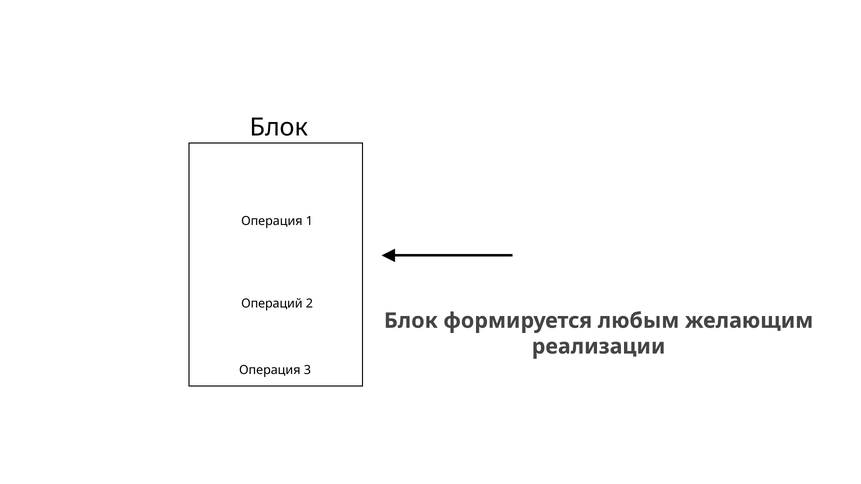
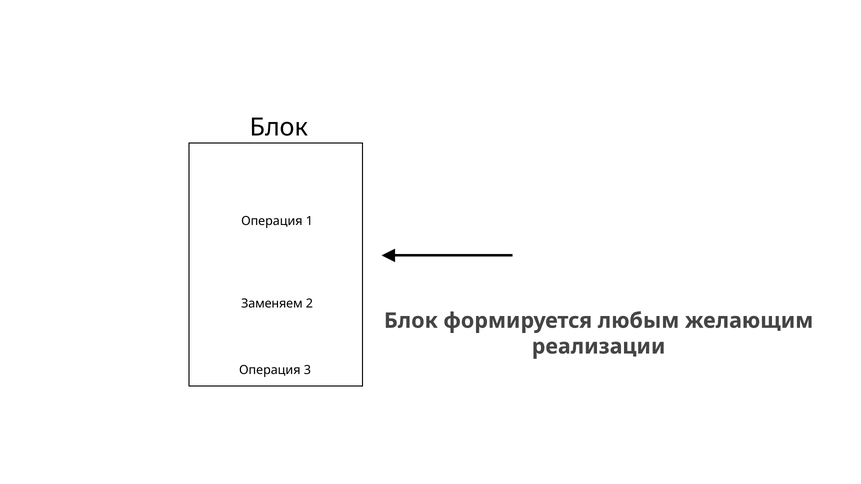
Операций: Операций -> Заменяем
